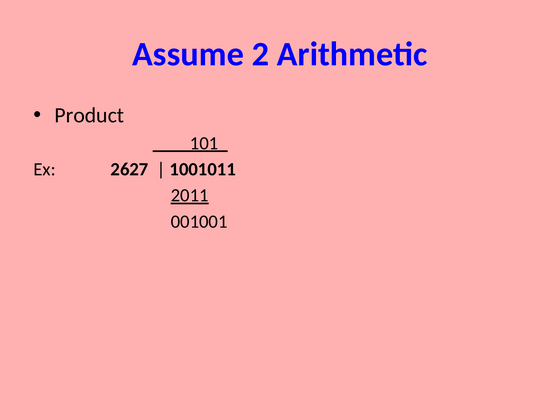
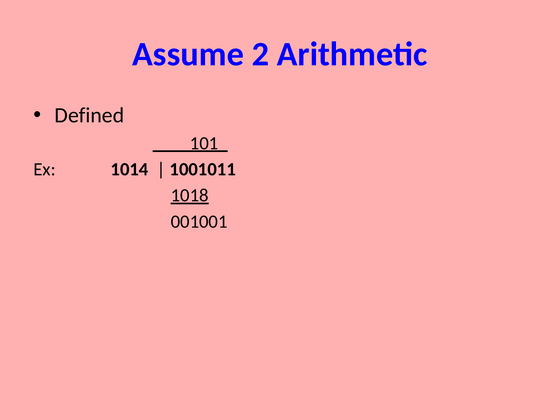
Product: Product -> Defined
2627: 2627 -> 1014
2011: 2011 -> 1018
